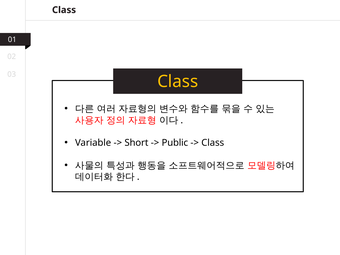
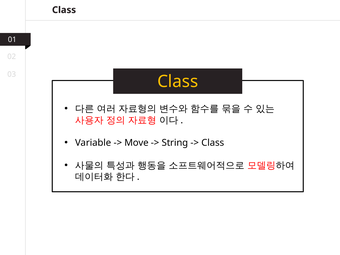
Short: Short -> Move
Public: Public -> String
